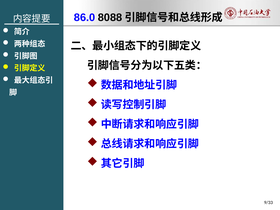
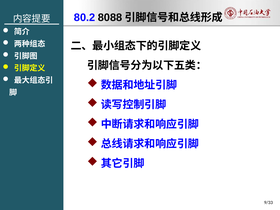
86.0: 86.0 -> 80.2
